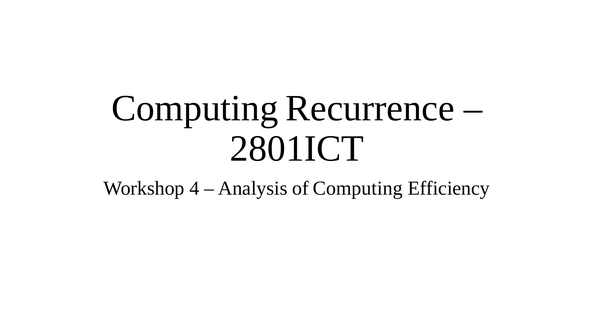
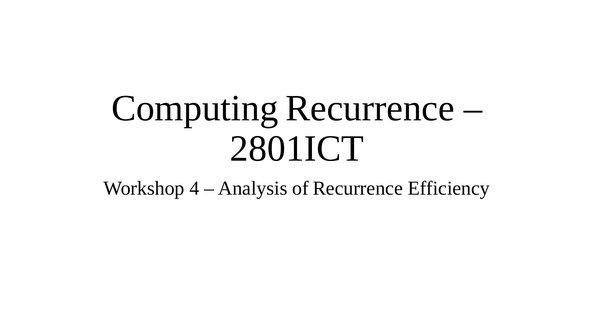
of Computing: Computing -> Recurrence
